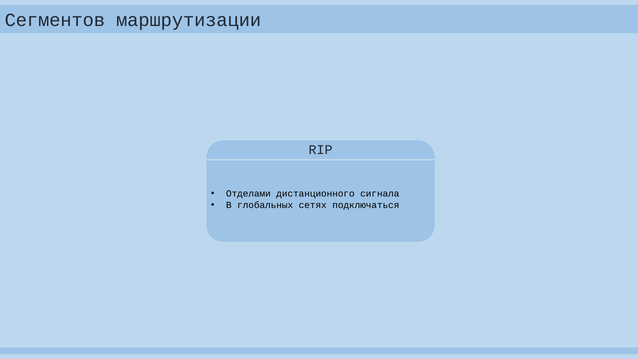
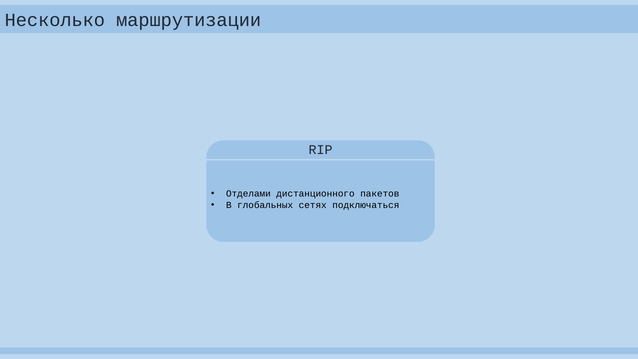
Сегментов: Сегментов -> Несколько
сигнала: сигнала -> пакетов
